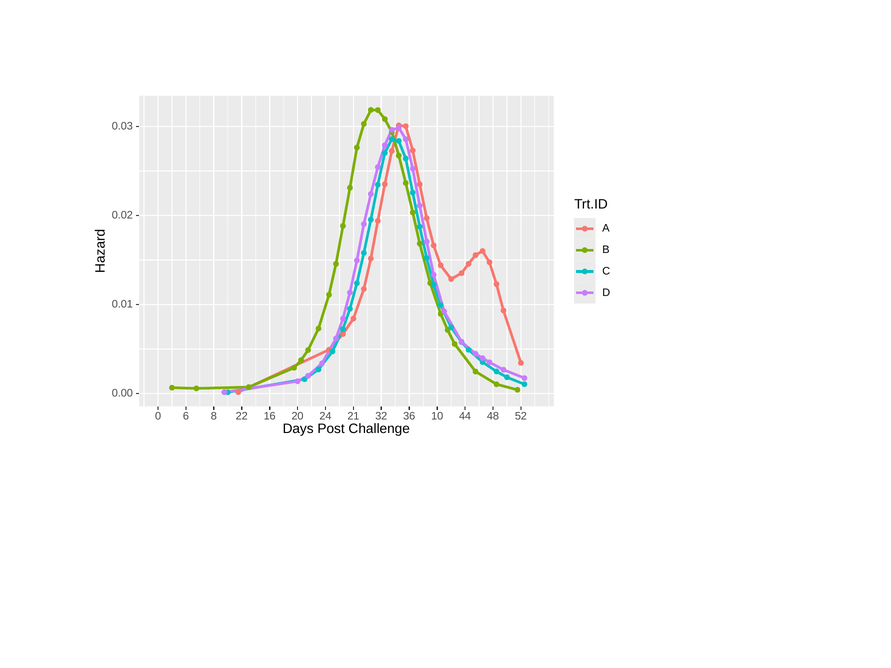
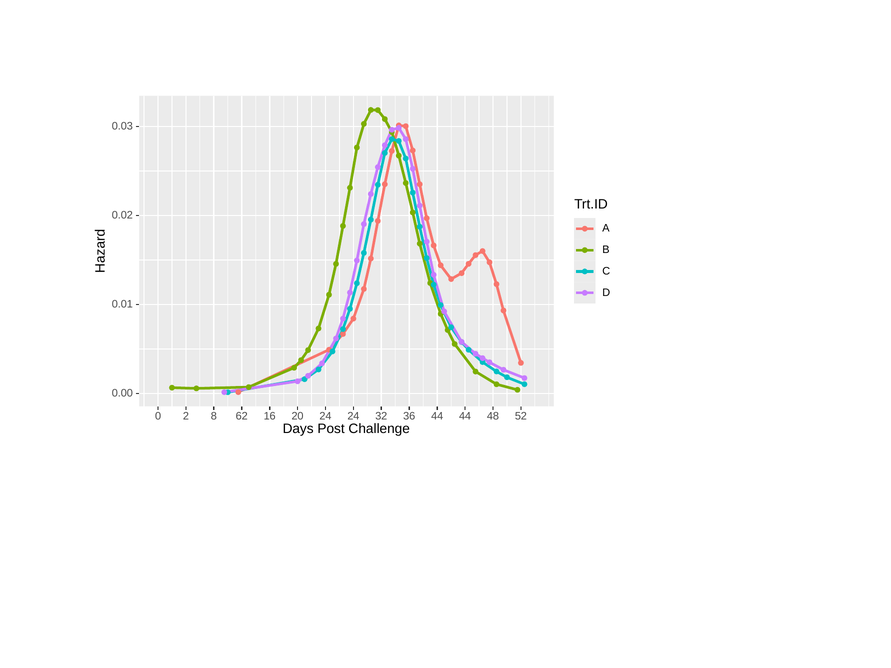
6: 6 -> 2
22: 22 -> 62
24 21: 21 -> 24
36 10: 10 -> 44
